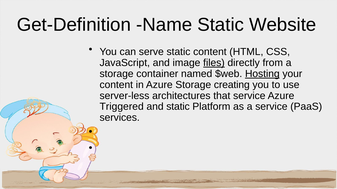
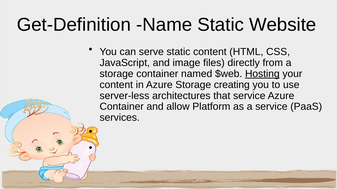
files underline: present -> none
Triggered at (122, 107): Triggered -> Container
and static: static -> allow
